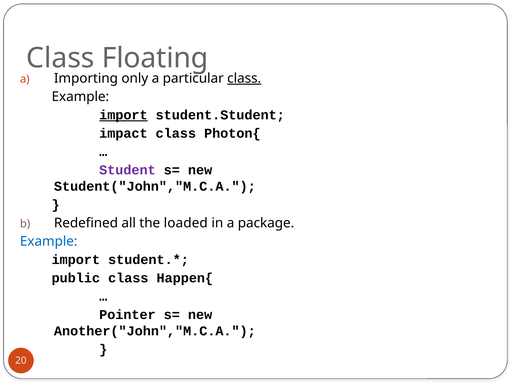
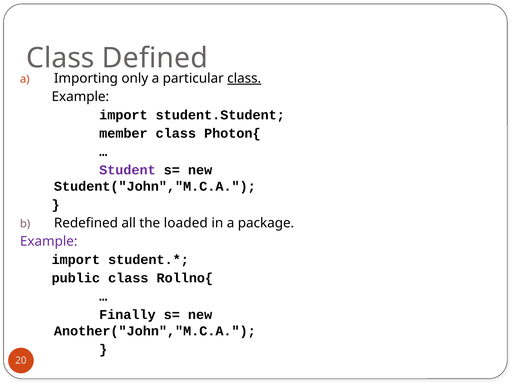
Floating: Floating -> Defined
import at (123, 115) underline: present -> none
impact: impact -> member
Example at (49, 241) colour: blue -> purple
Happen{: Happen{ -> Rollno{
Pointer: Pointer -> Finally
